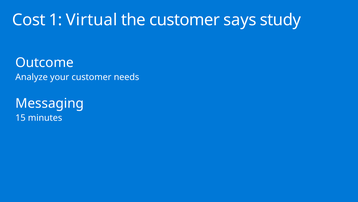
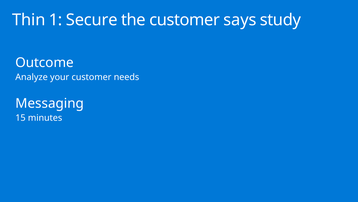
Cost: Cost -> Thin
Virtual: Virtual -> Secure
